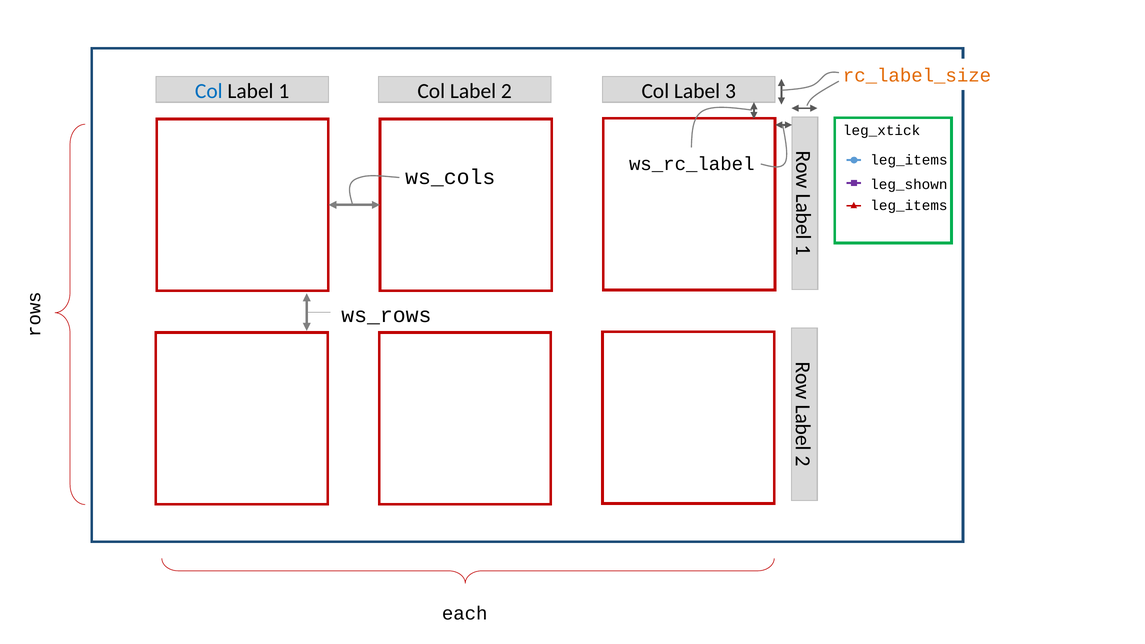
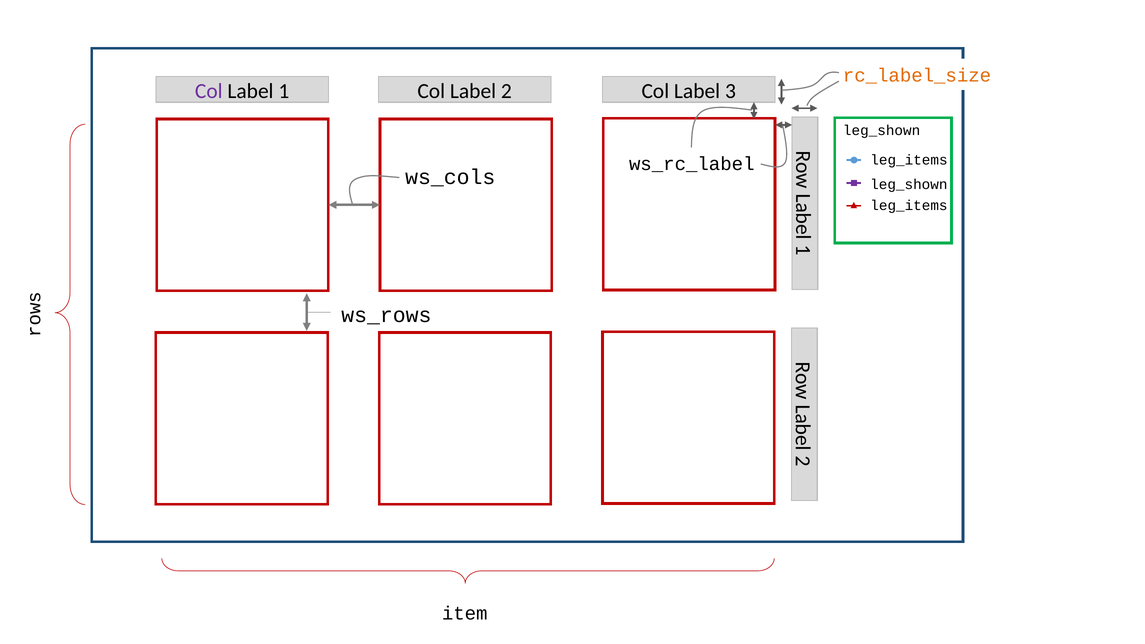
Col at (209, 91) colour: blue -> purple
leg_xtick at (882, 131): leg_xtick -> leg_shown
each: each -> item
